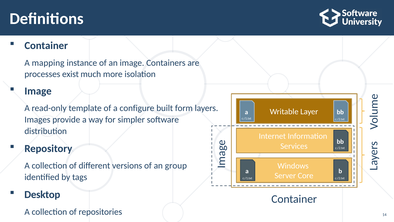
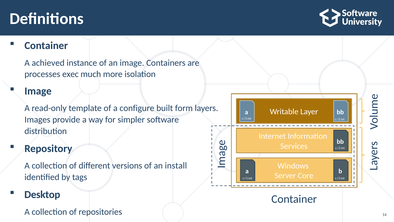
mapping: mapping -> achieved
exist: exist -> exec
group: group -> install
